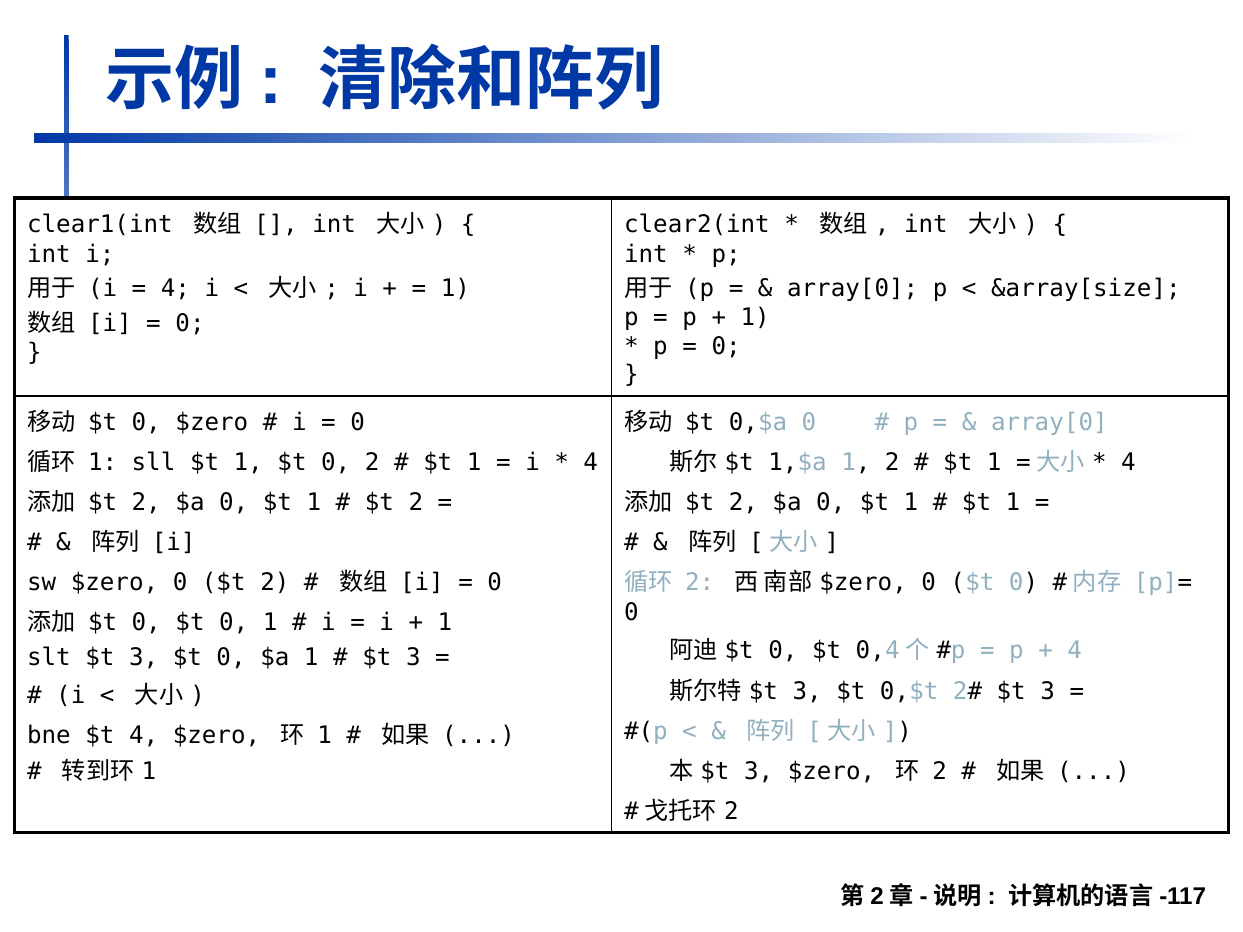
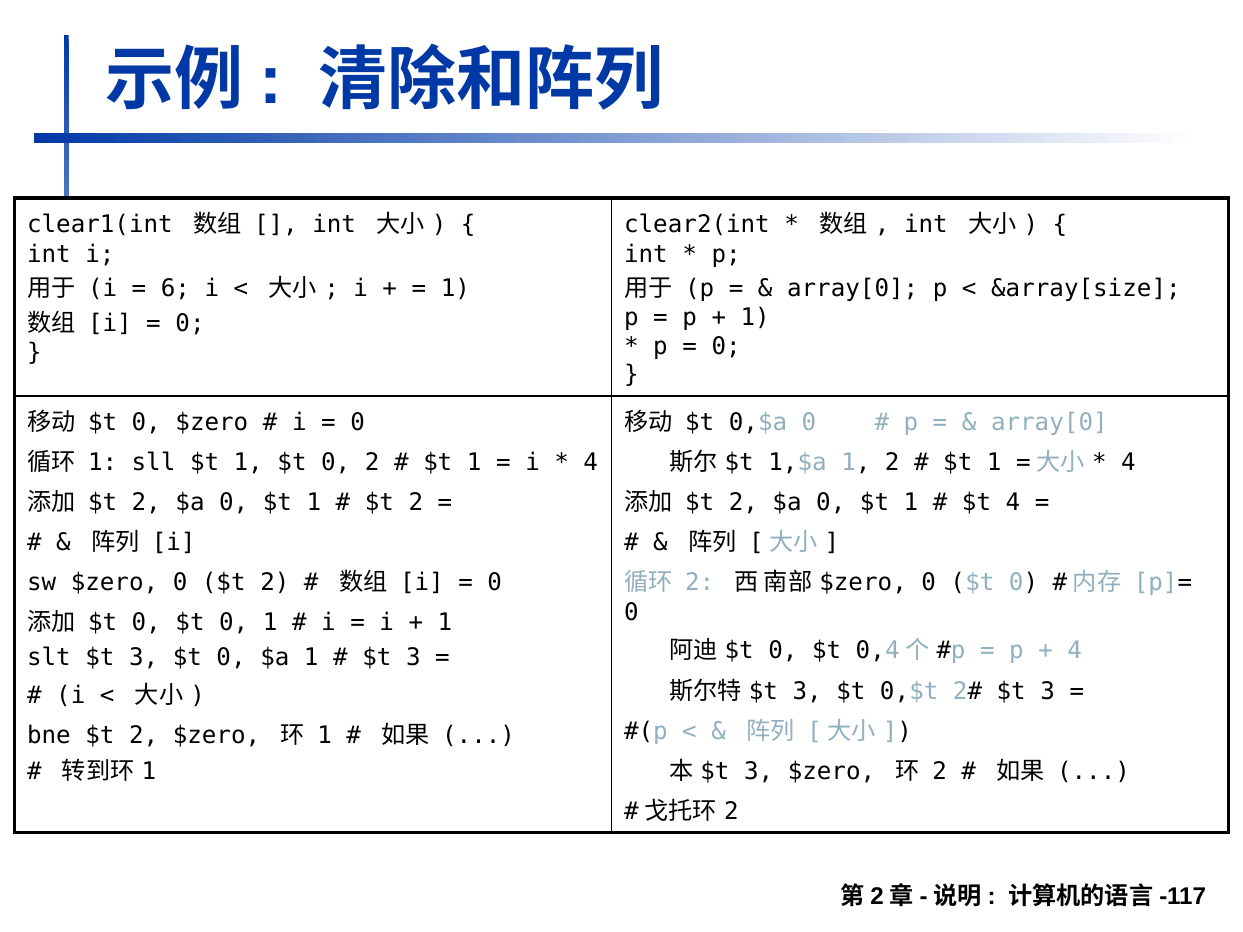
4 at (175, 288): 4 -> 6
1 at (1013, 503): 1 -> 4
bne $t 4: 4 -> 2
